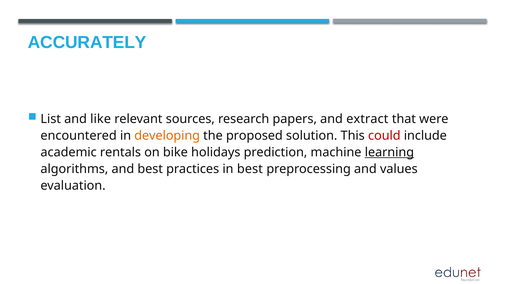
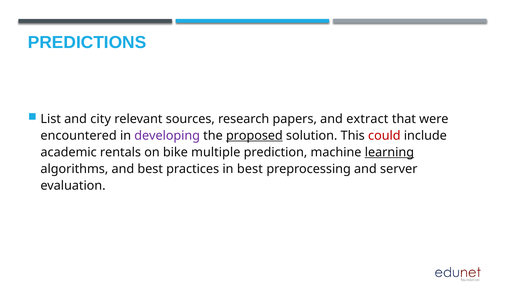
ACCURATELY: ACCURATELY -> PREDICTIONS
like: like -> city
developing colour: orange -> purple
proposed underline: none -> present
holidays: holidays -> multiple
values: values -> server
